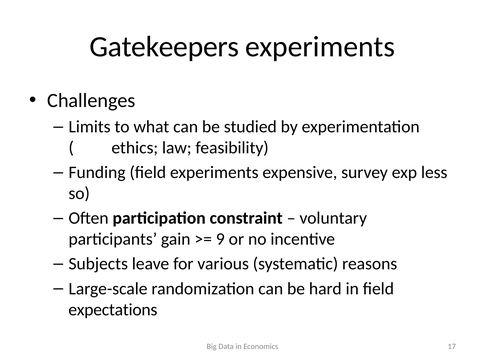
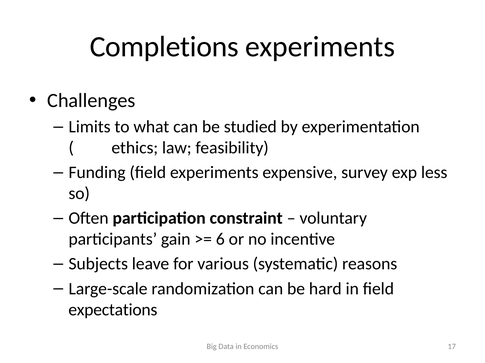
Gatekeepers: Gatekeepers -> Completions
9: 9 -> 6
